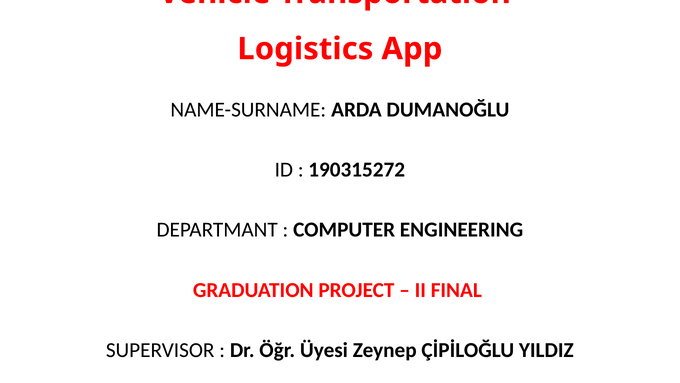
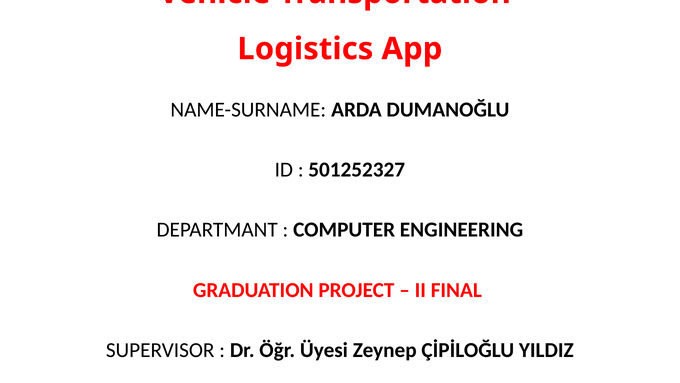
190315272: 190315272 -> 501252327
